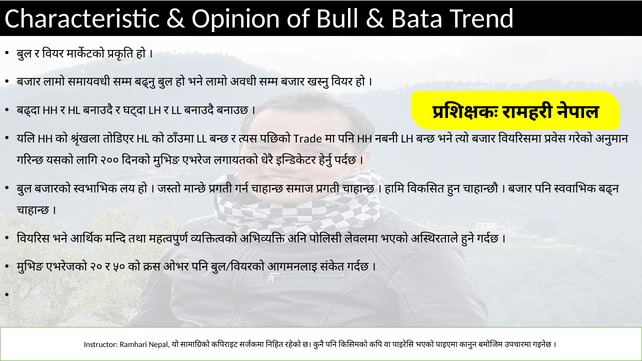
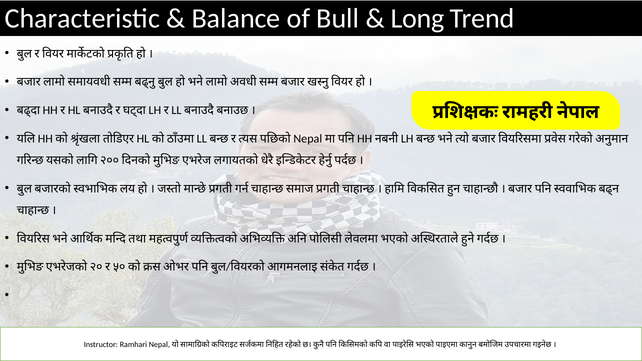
Opinion: Opinion -> Balance
Bata: Bata -> Long
Trade at (308, 139): Trade -> Nepal
